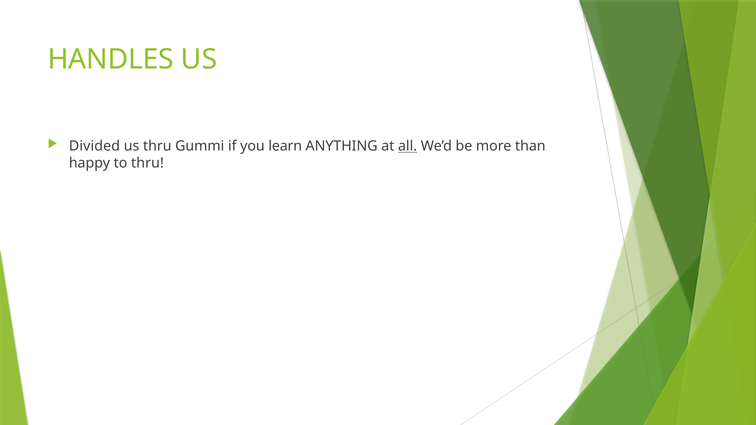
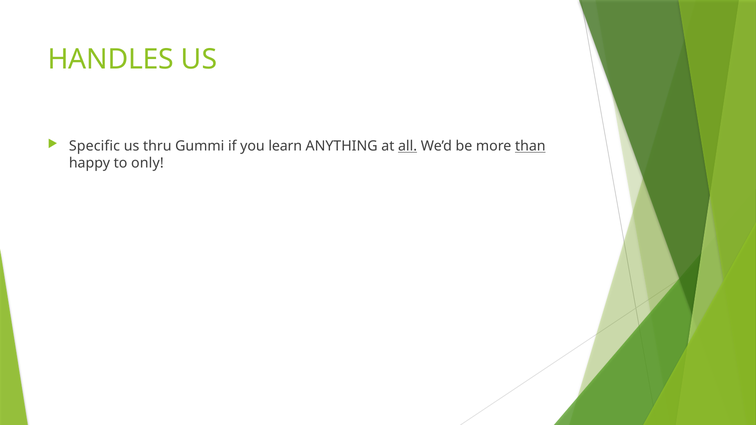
Divided: Divided -> Specific
than underline: none -> present
to thru: thru -> only
